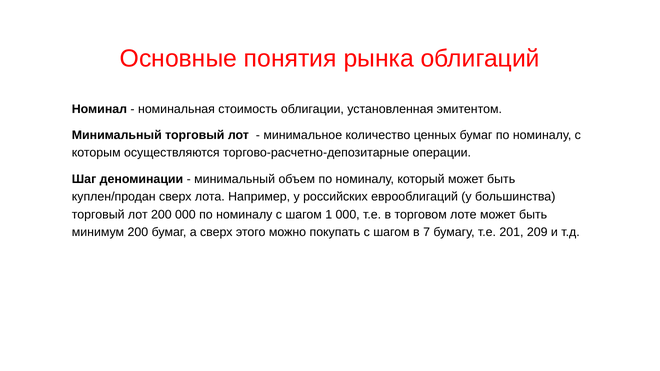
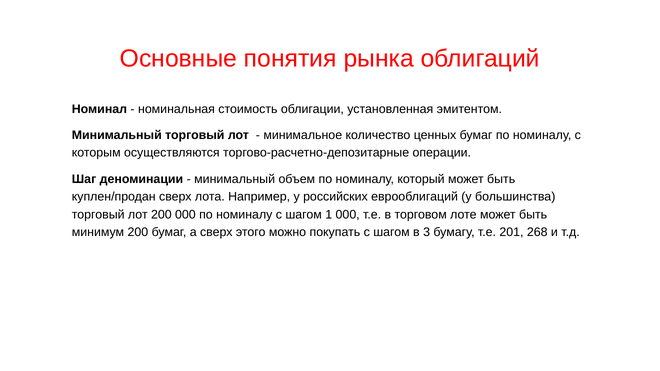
7: 7 -> 3
209: 209 -> 268
